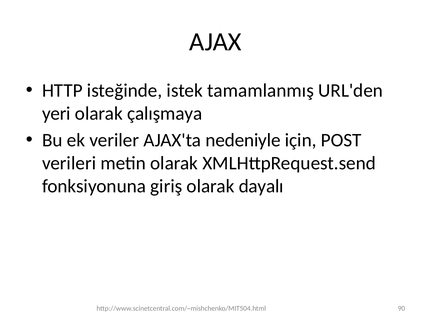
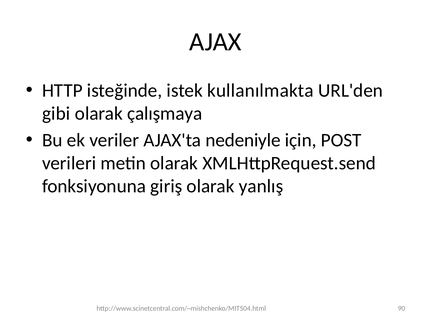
tamamlanmış: tamamlanmış -> kullanılmakta
yeri: yeri -> gibi
dayalı: dayalı -> yanlış
